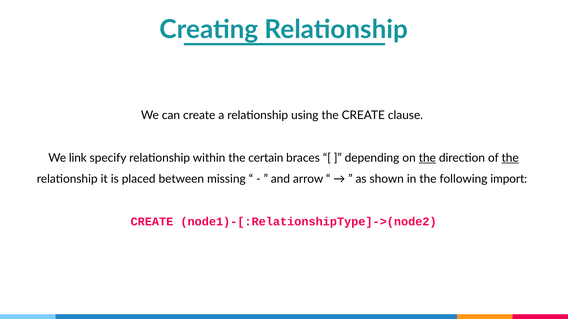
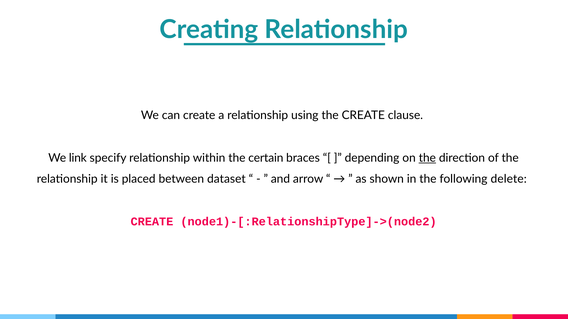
the at (510, 158) underline: present -> none
missing: missing -> dataset
import: import -> delete
